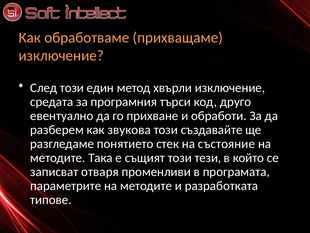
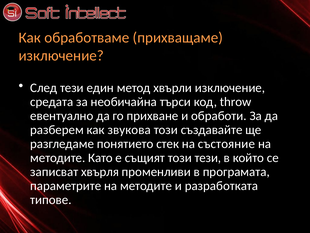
След този: този -> тези
програмния: програмния -> необичайна
друго: друго -> throw
Така: Така -> Като
отваря: отваря -> хвърля
